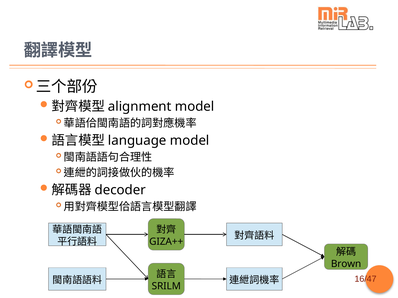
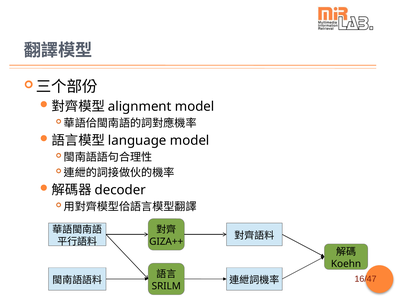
Brown: Brown -> Koehn
